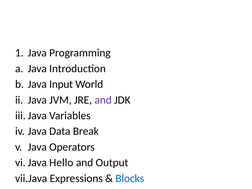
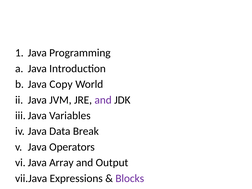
Input at (61, 84): Input -> Copy
Hello at (61, 163): Hello -> Array
Blocks colour: blue -> purple
